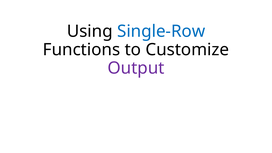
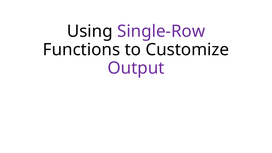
Single-Row colour: blue -> purple
